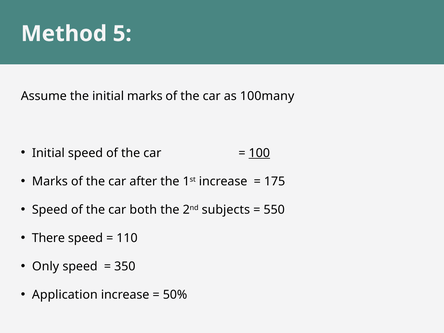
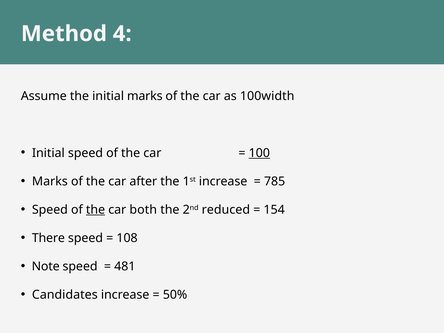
5: 5 -> 4
100many: 100many -> 100width
175: 175 -> 785
the at (96, 210) underline: none -> present
subjects: subjects -> reduced
550: 550 -> 154
110: 110 -> 108
Only: Only -> Note
350: 350 -> 481
Application: Application -> Candidates
